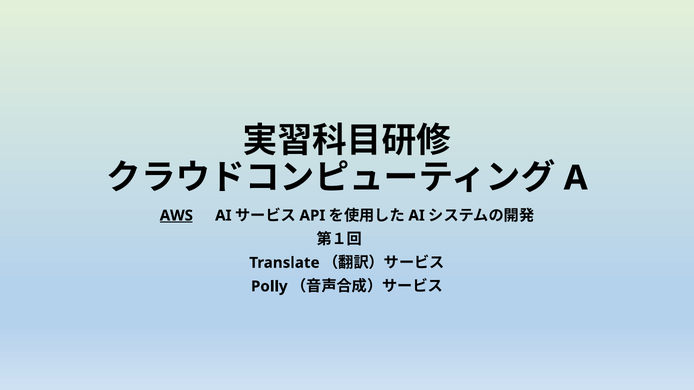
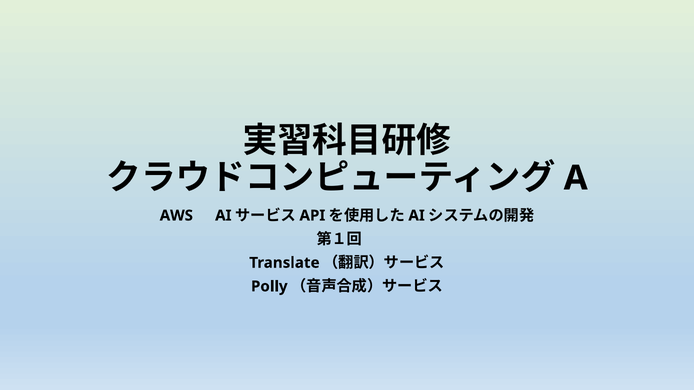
AWS underline: present -> none
